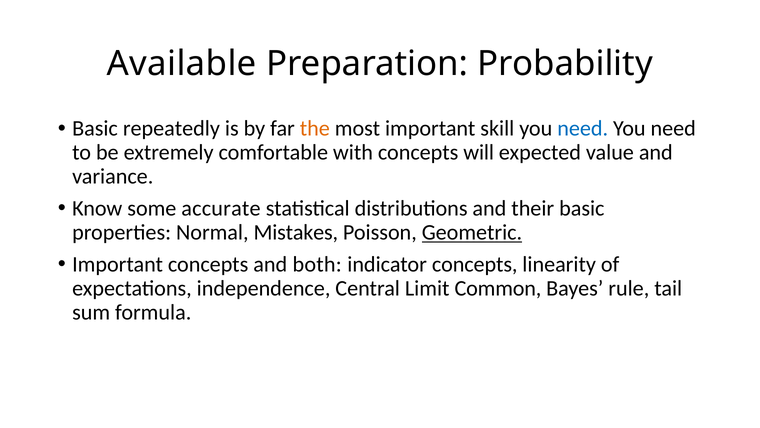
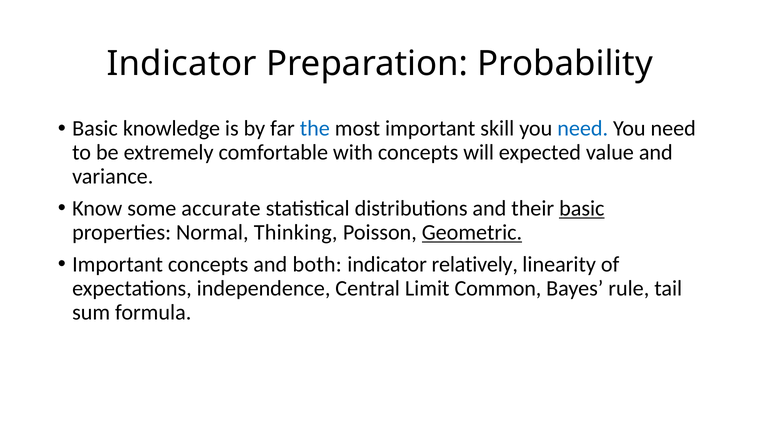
Available at (182, 64): Available -> Indicator
repeatedly: repeatedly -> knowledge
the colour: orange -> blue
basic at (582, 208) underline: none -> present
Mistakes: Mistakes -> Thinking
indicator concepts: concepts -> relatively
